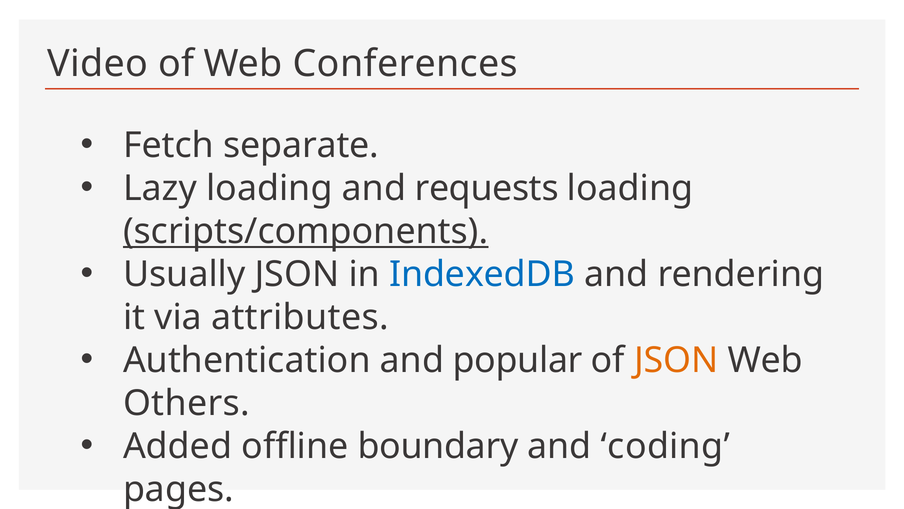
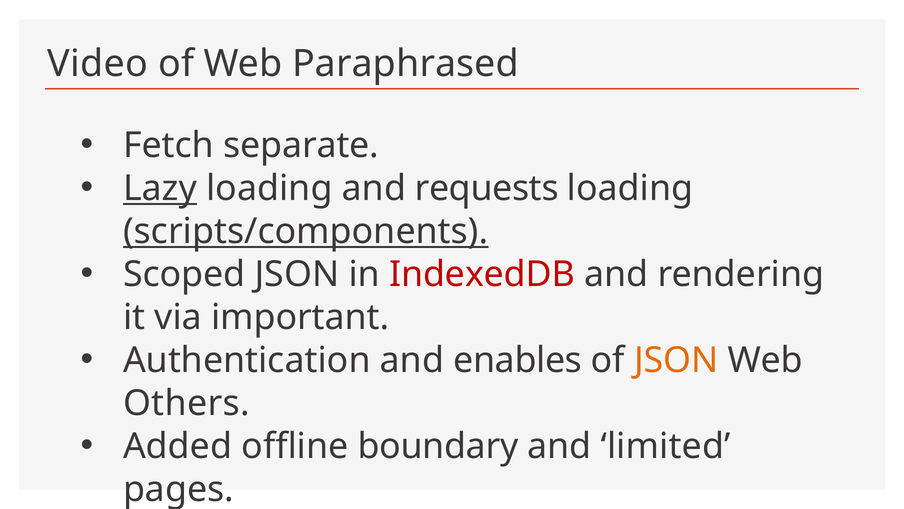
Conferences: Conferences -> Paraphrased
Lazy underline: none -> present
Usually: Usually -> Scoped
IndexedDB colour: blue -> red
attributes: attributes -> important
popular: popular -> enables
coding: coding -> limited
